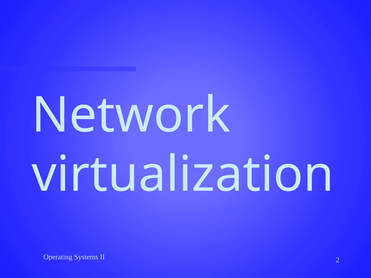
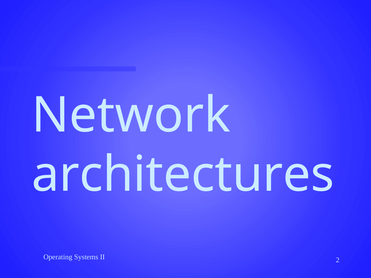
virtualization: virtualization -> architectures
